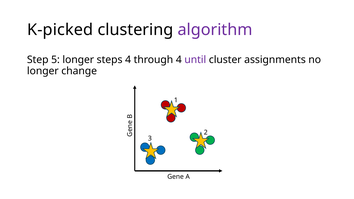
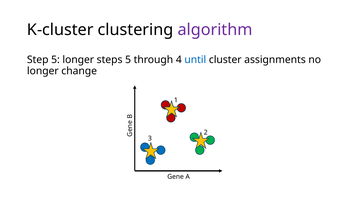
K-picked: K-picked -> K-cluster
steps 4: 4 -> 5
until colour: purple -> blue
